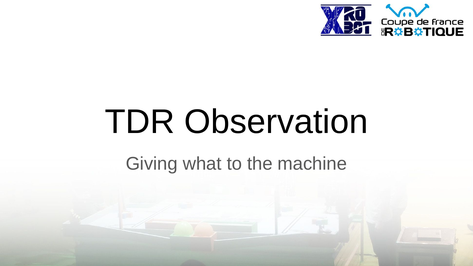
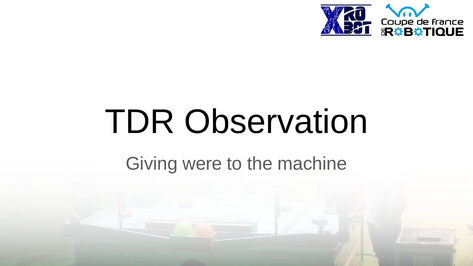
what: what -> were
